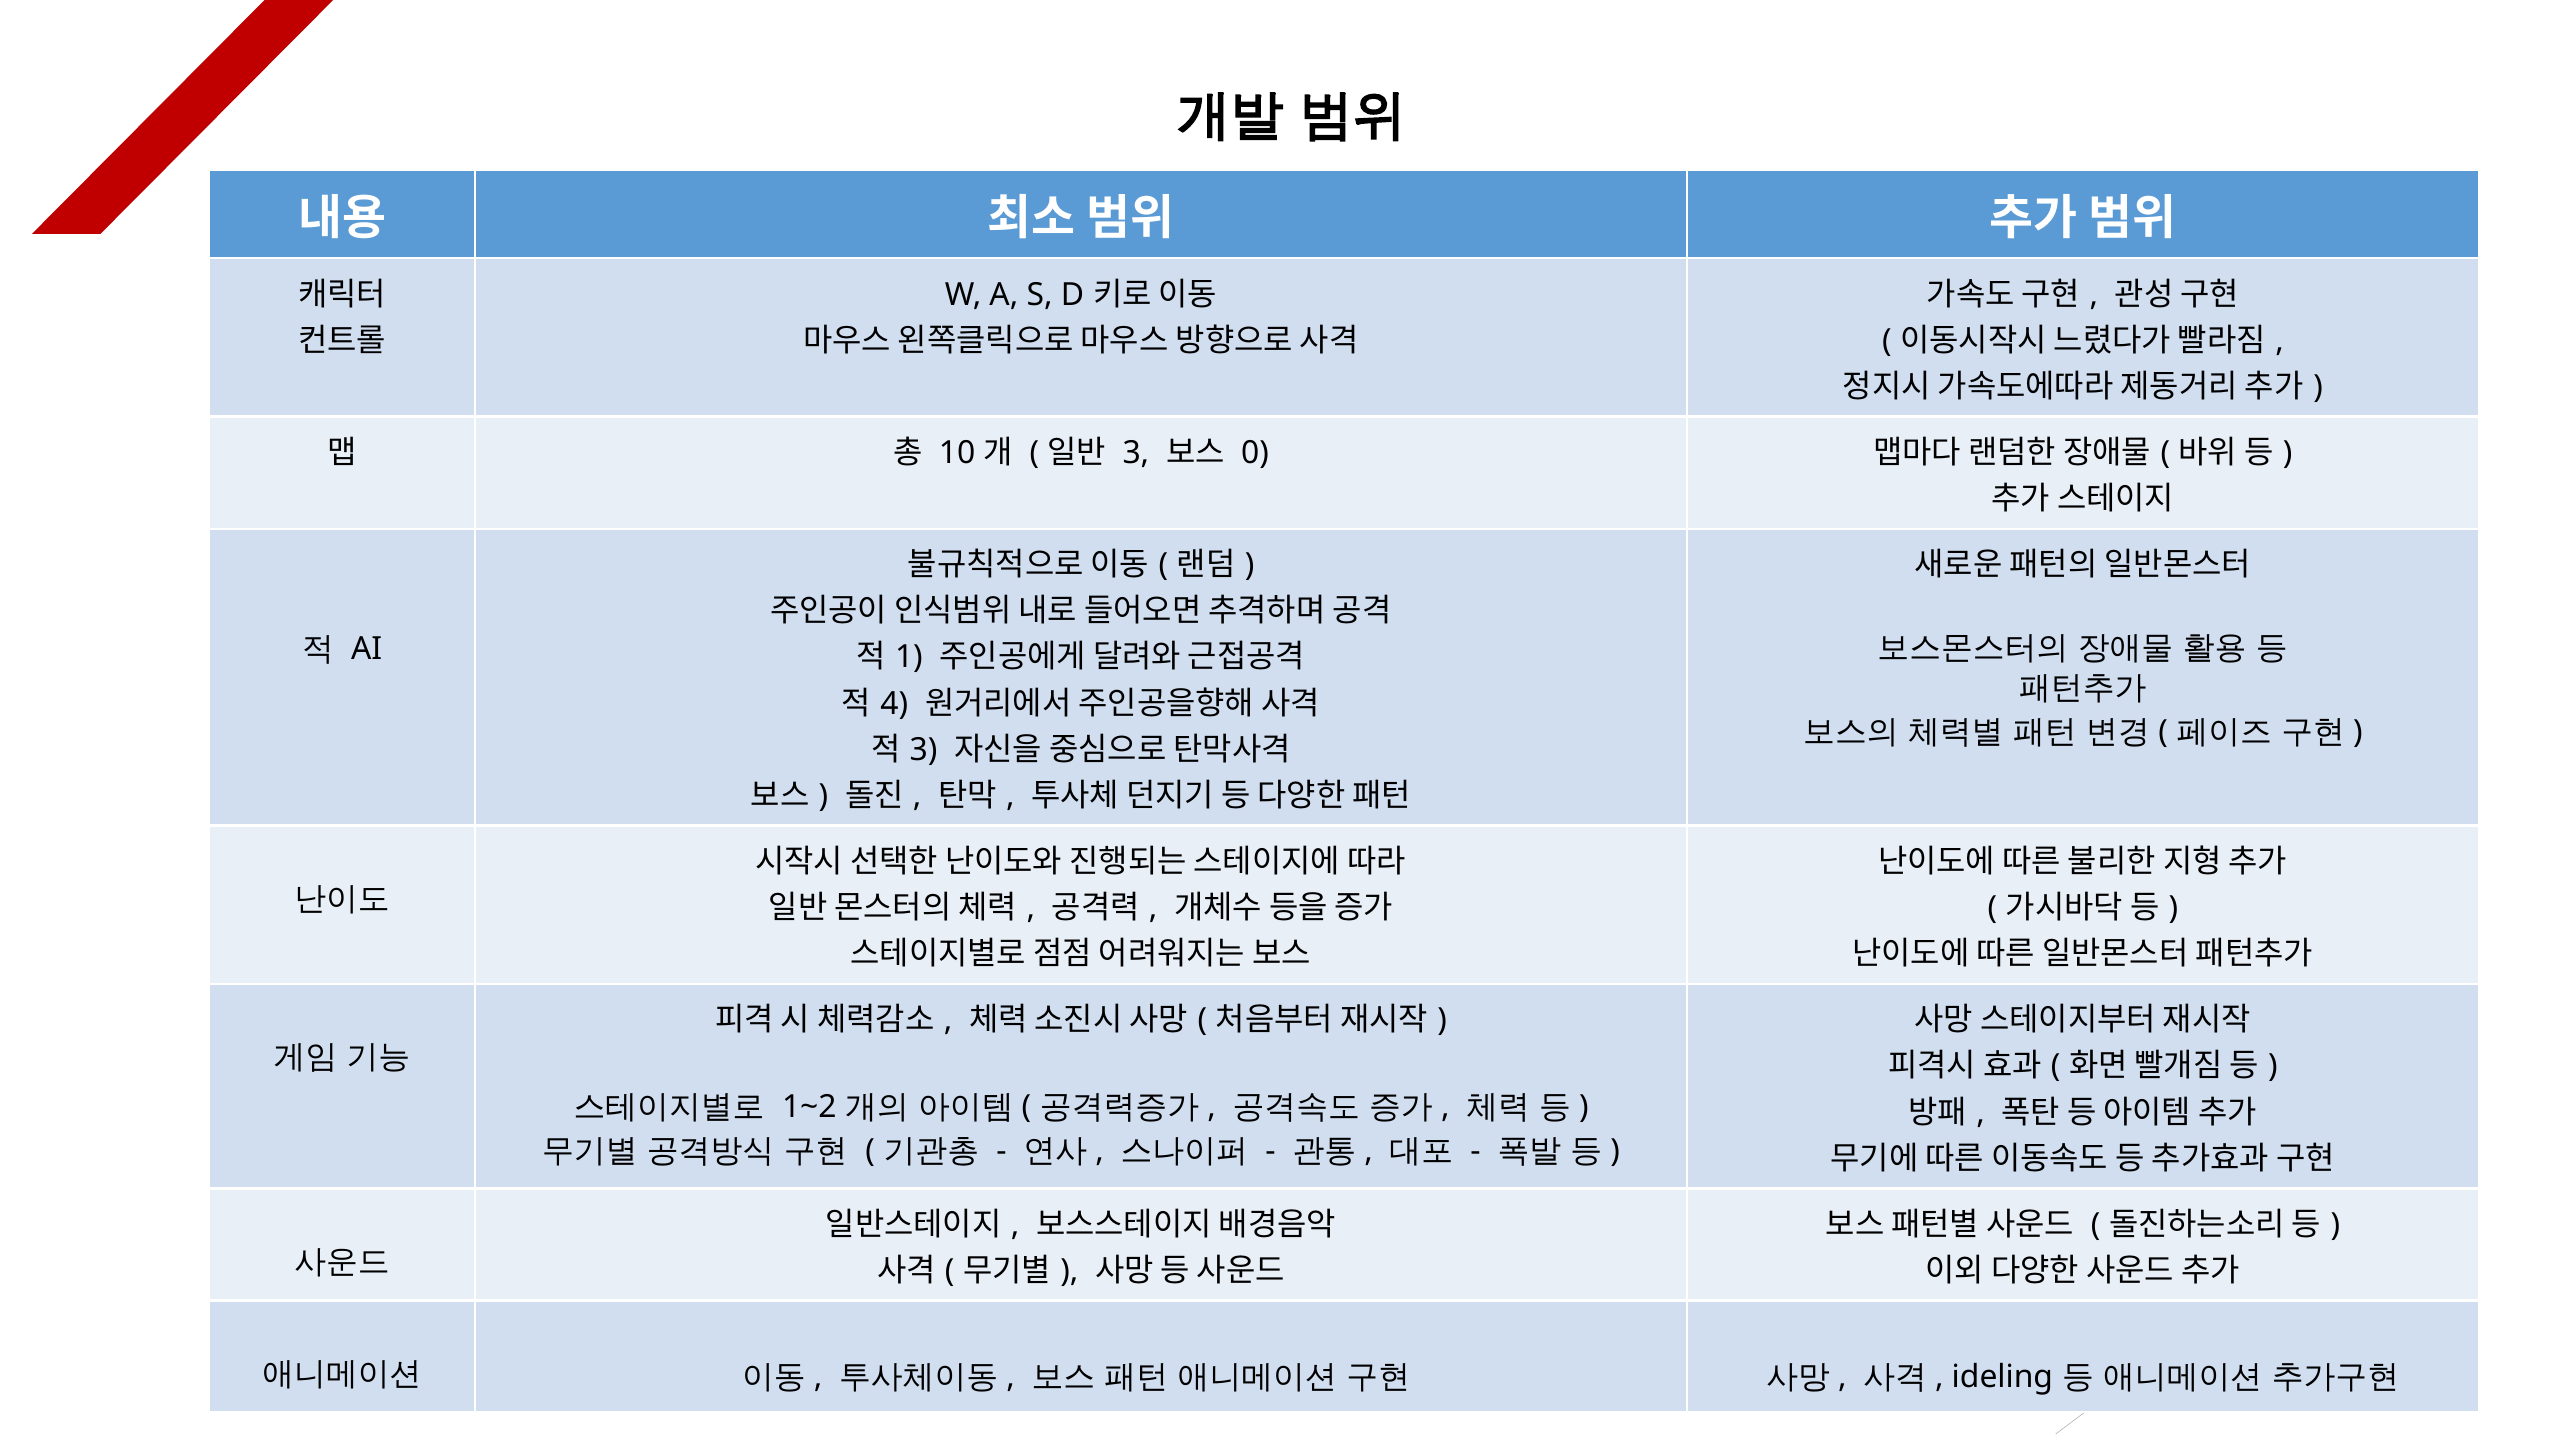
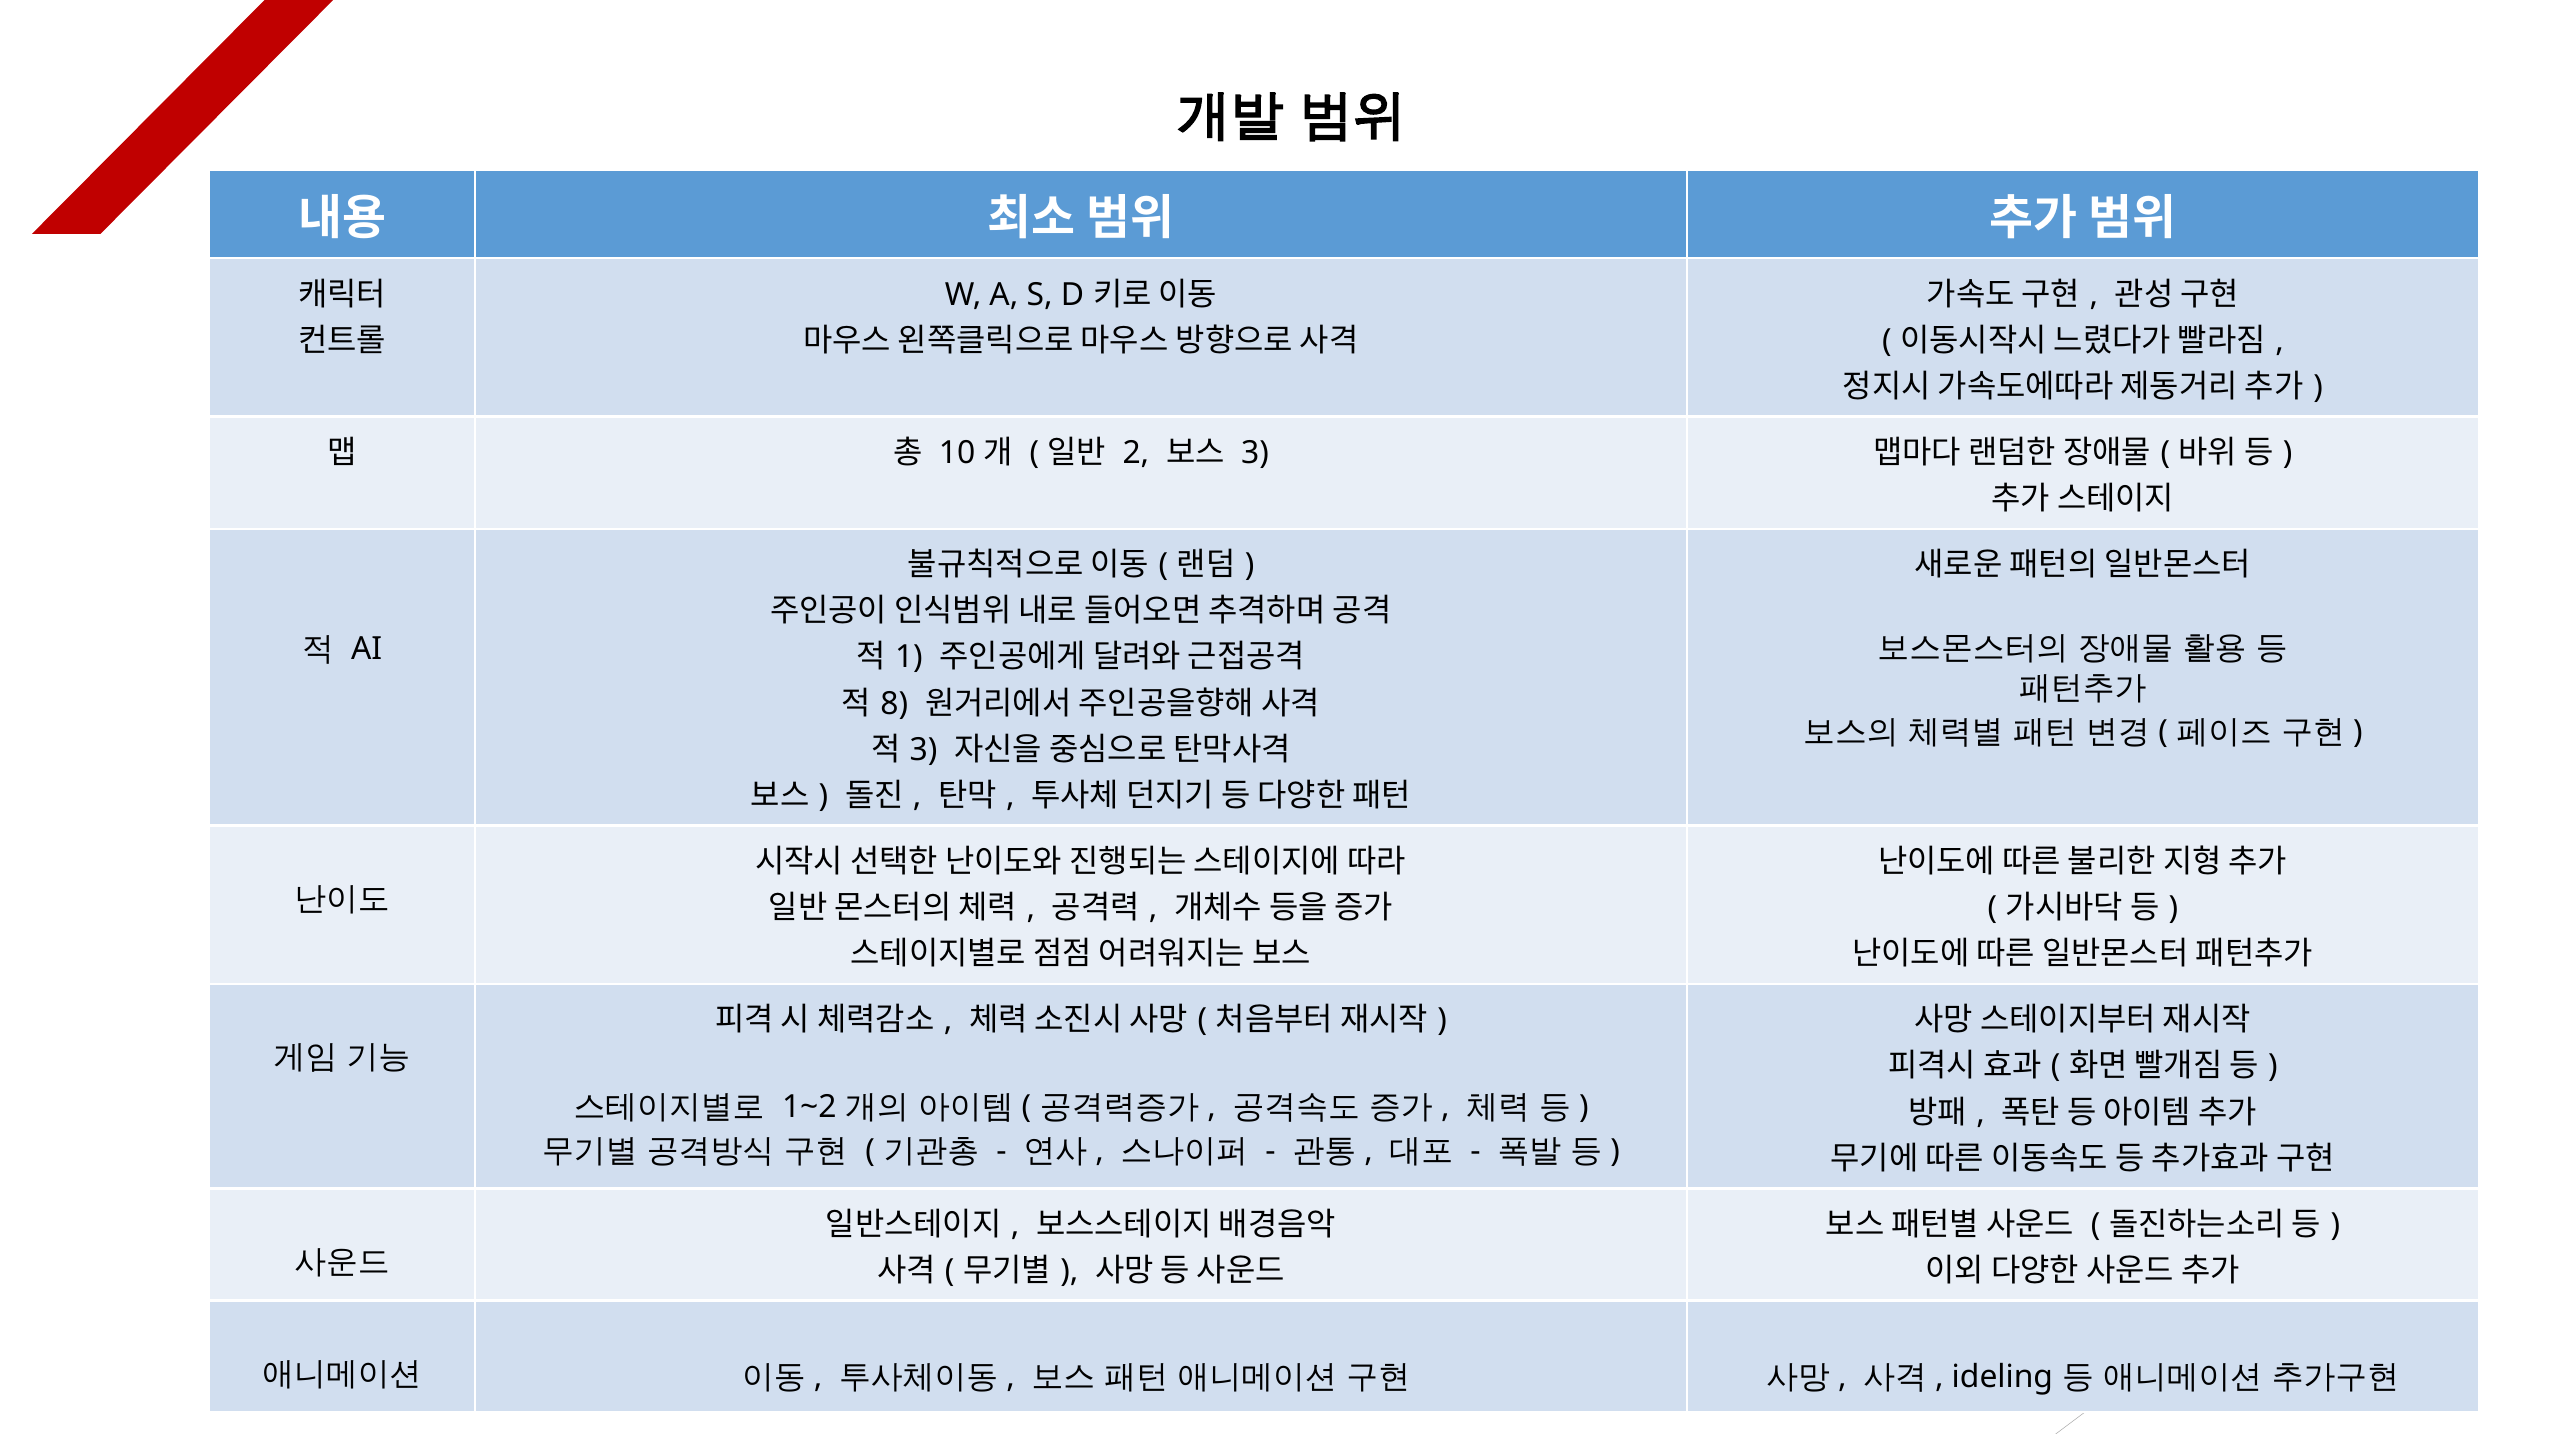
3 at (1136, 453): 3 -> 2
0 at (1255, 453): 0 -> 3
4: 4 -> 8
